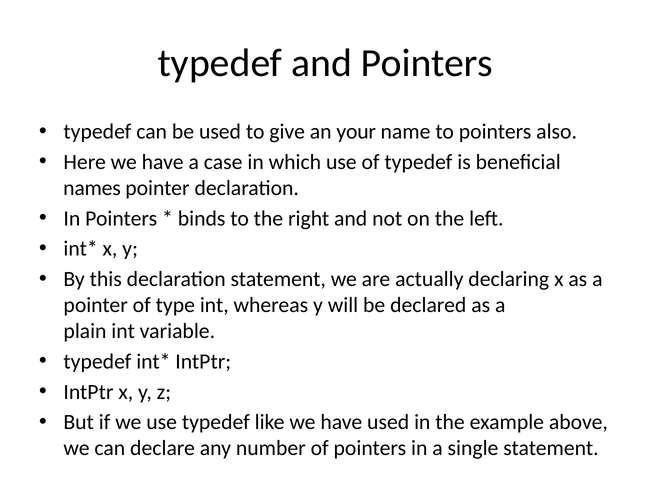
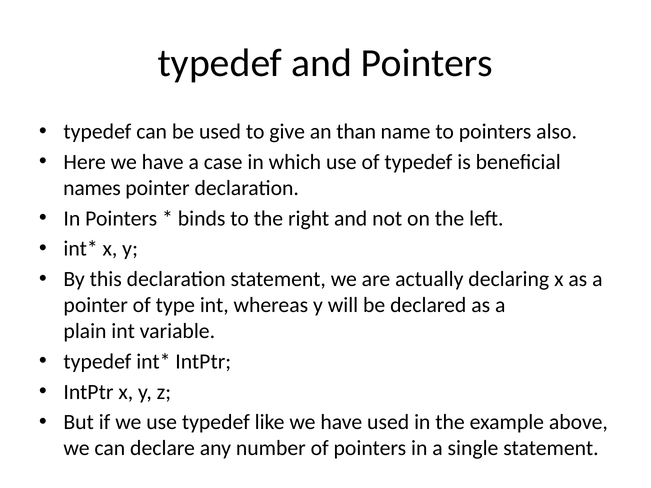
your: your -> than
